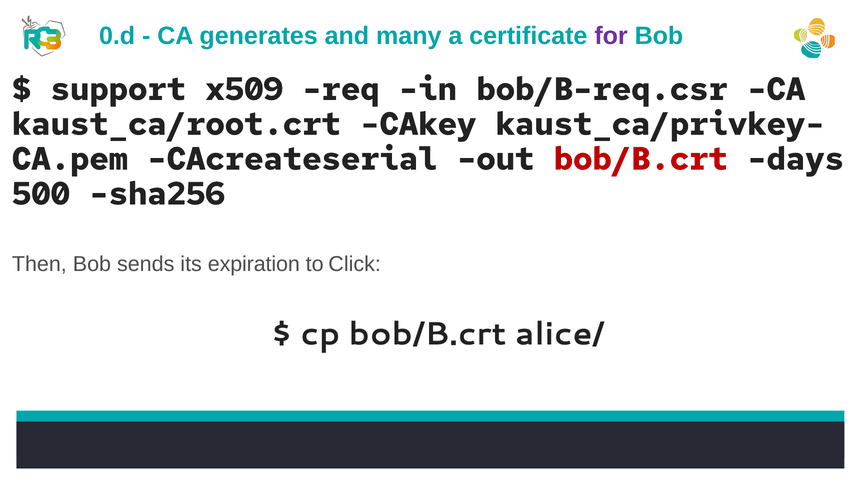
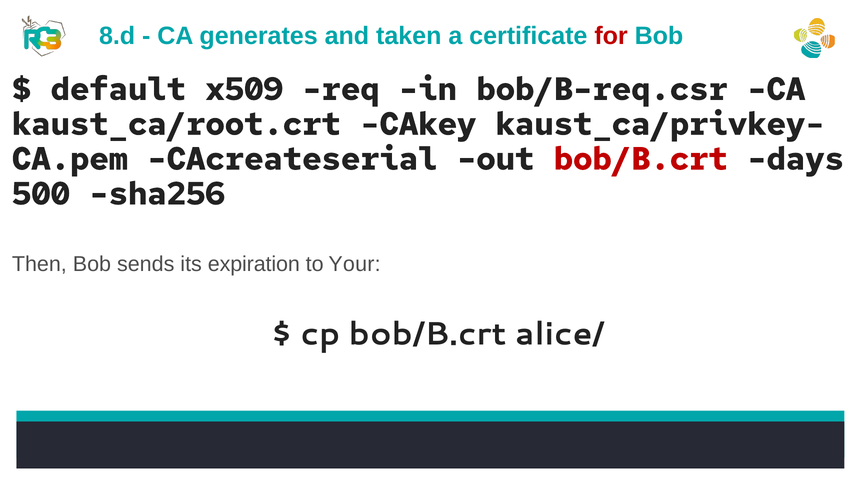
0.d: 0.d -> 8.d
many: many -> taken
for colour: purple -> red
support: support -> default
Click: Click -> Your
